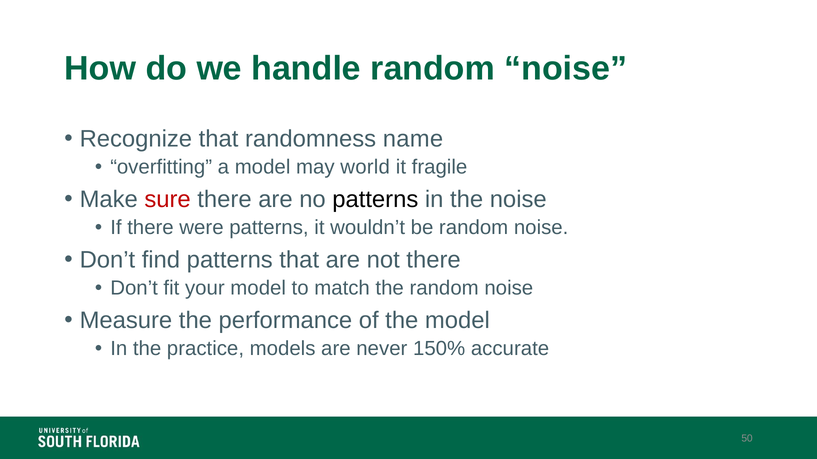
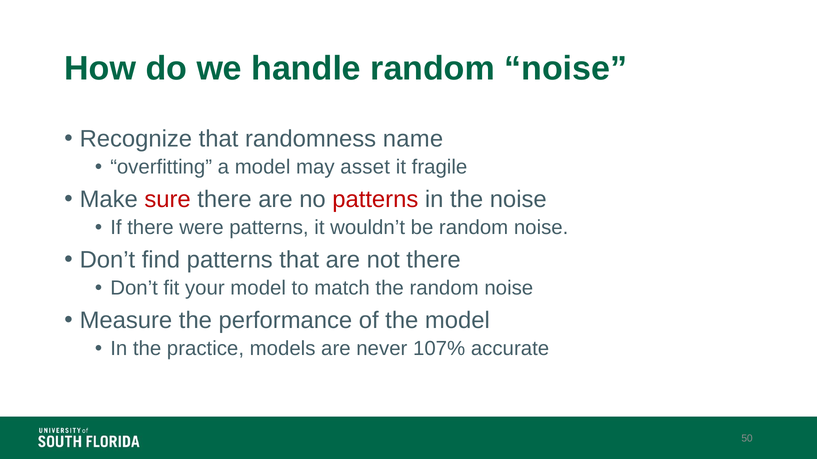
world: world -> asset
patterns at (375, 200) colour: black -> red
150%: 150% -> 107%
